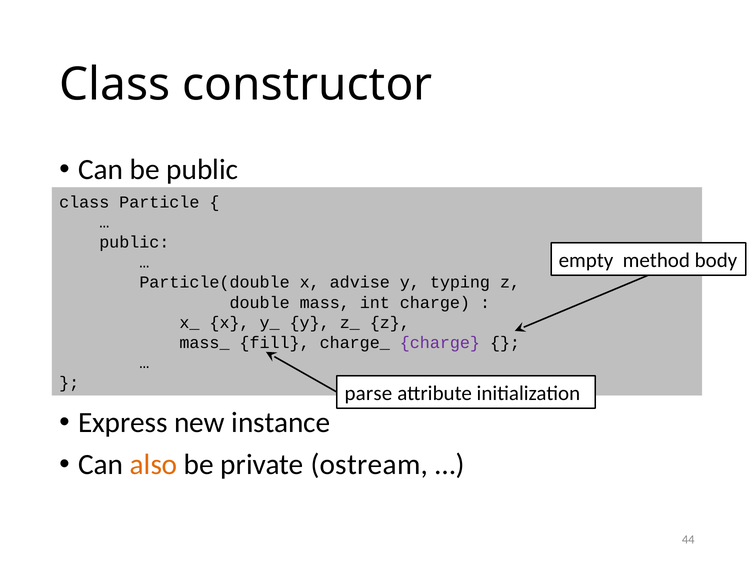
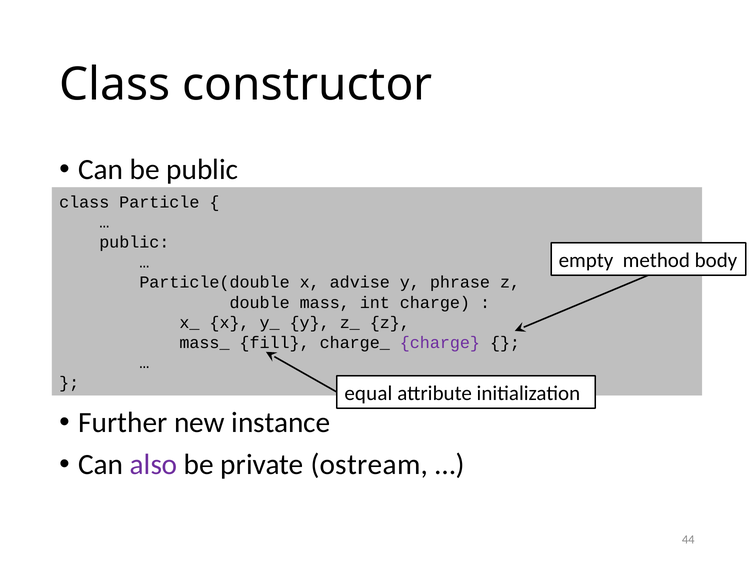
typing: typing -> phrase
parse: parse -> equal
Express: Express -> Further
also colour: orange -> purple
